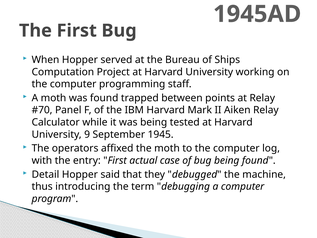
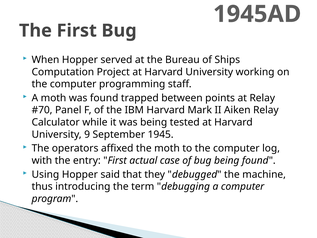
Detail: Detail -> Using
